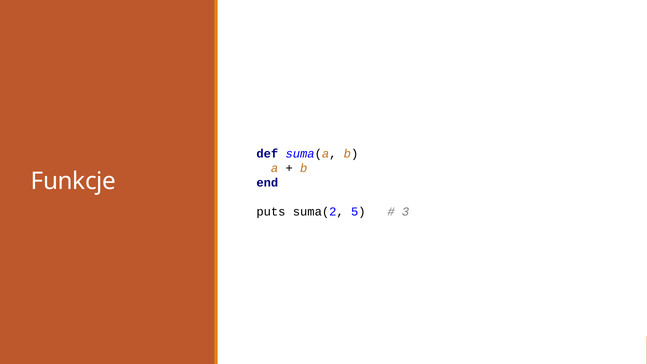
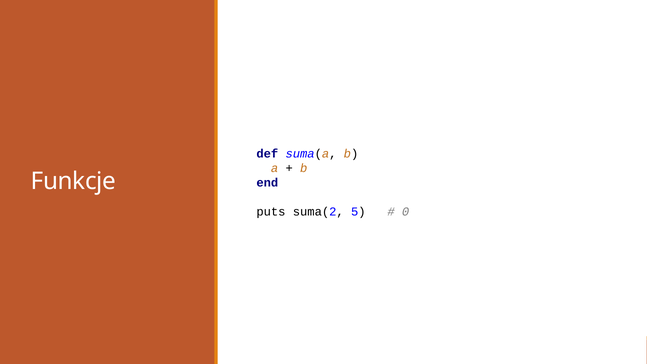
3: 3 -> 0
